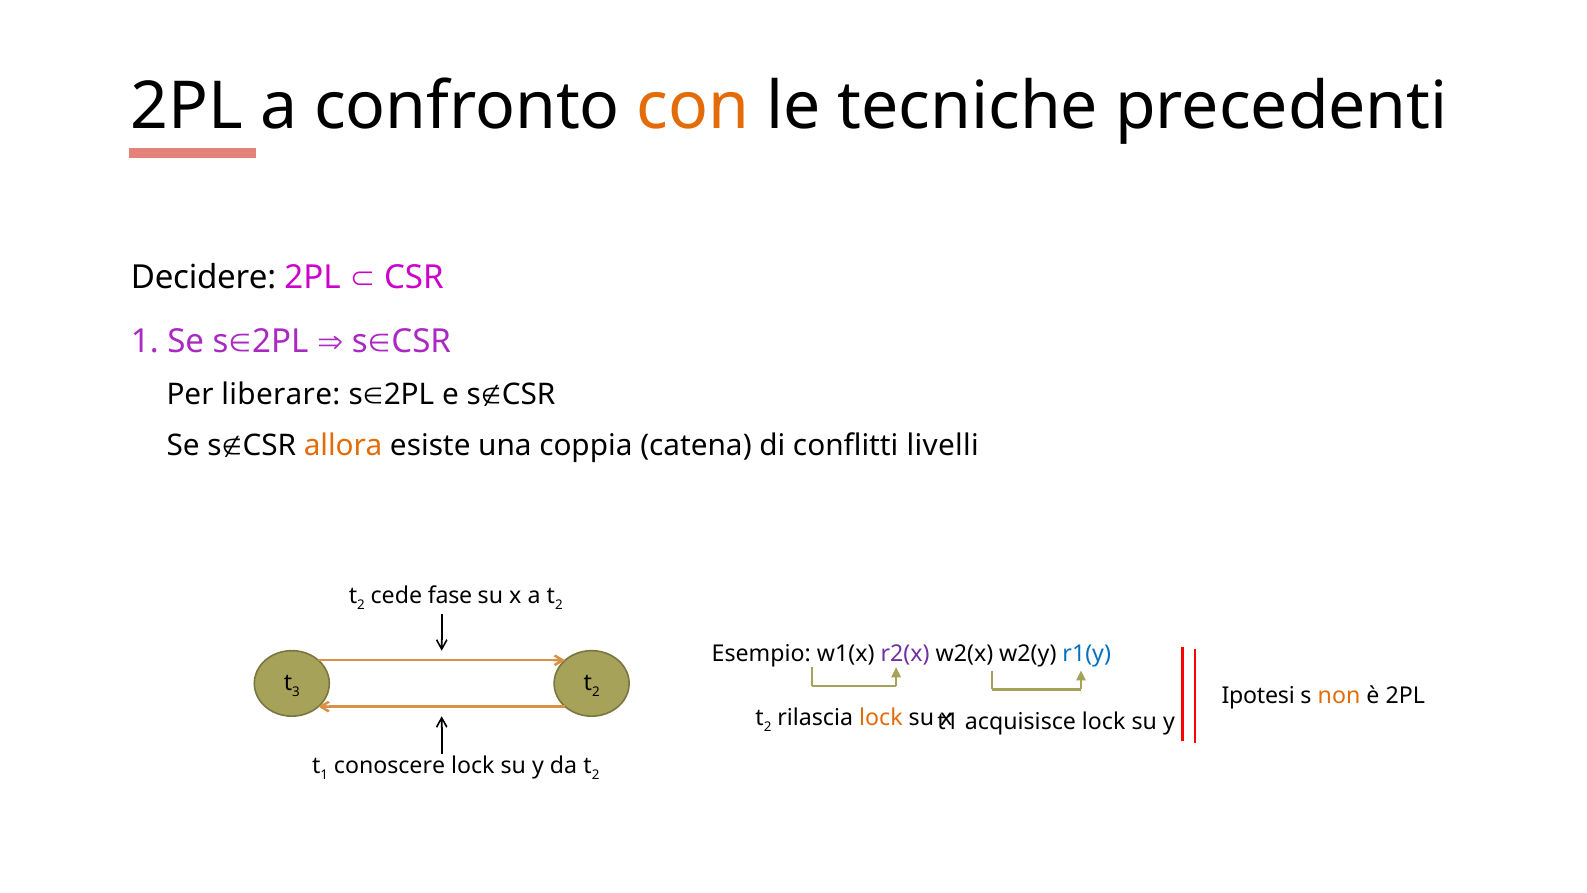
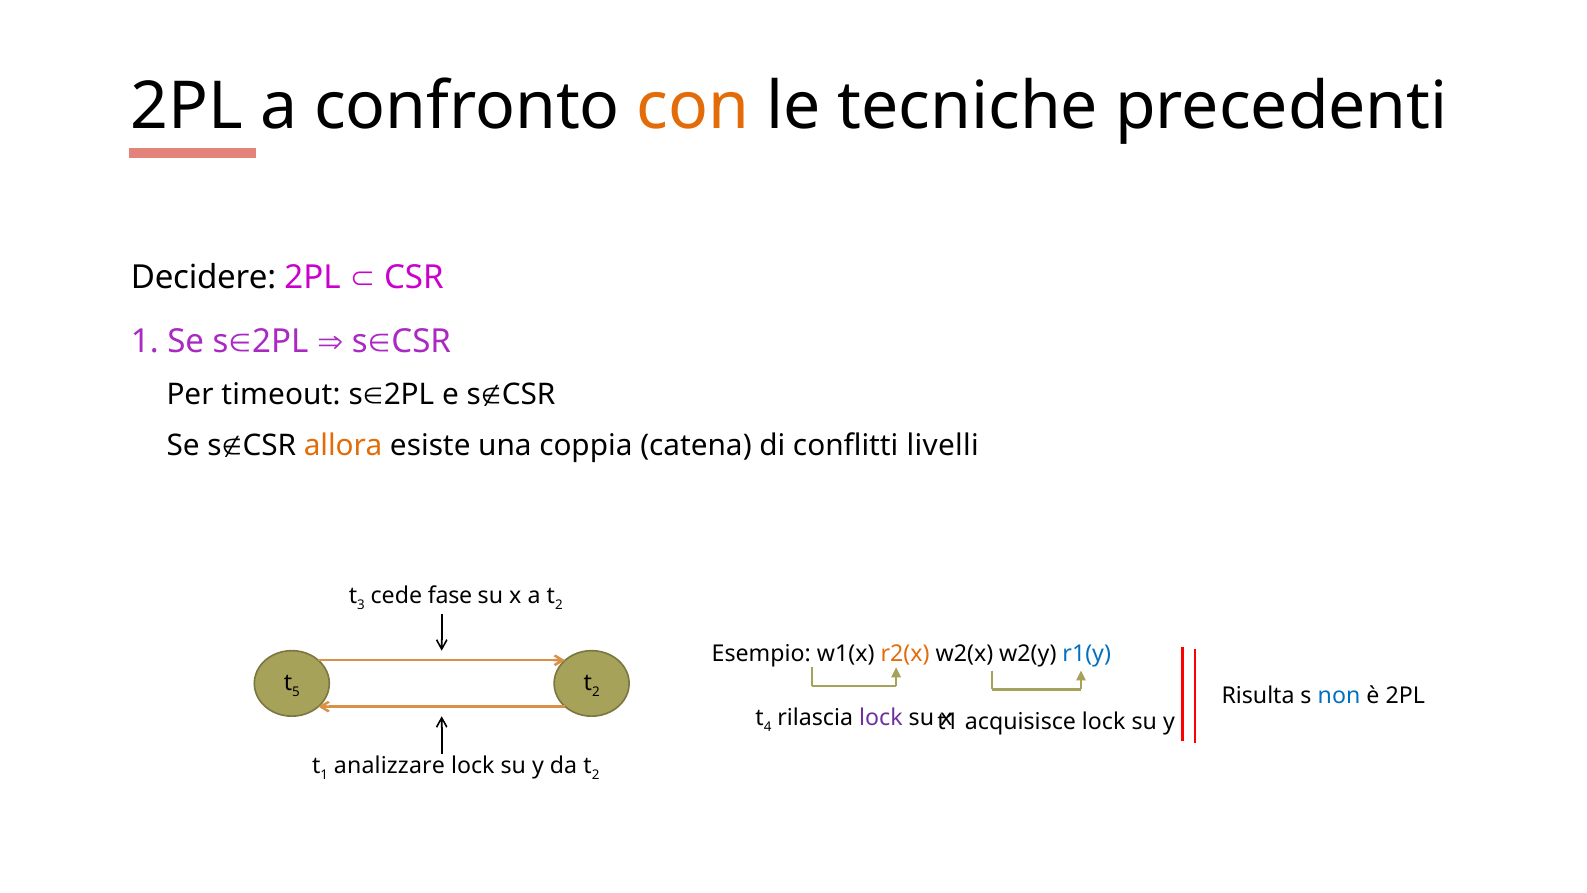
liberare: liberare -> timeout
2 at (361, 605): 2 -> 3
r2(x colour: purple -> orange
3: 3 -> 5
Ipotesi: Ipotesi -> Risulta
non colour: orange -> blue
2 at (768, 726): 2 -> 4
lock at (881, 717) colour: orange -> purple
conoscere: conoscere -> analizzare
